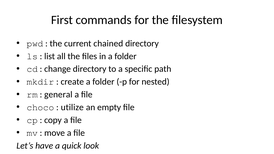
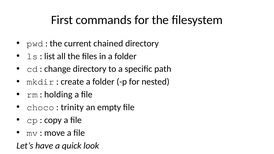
general: general -> holding
utilize: utilize -> trinity
